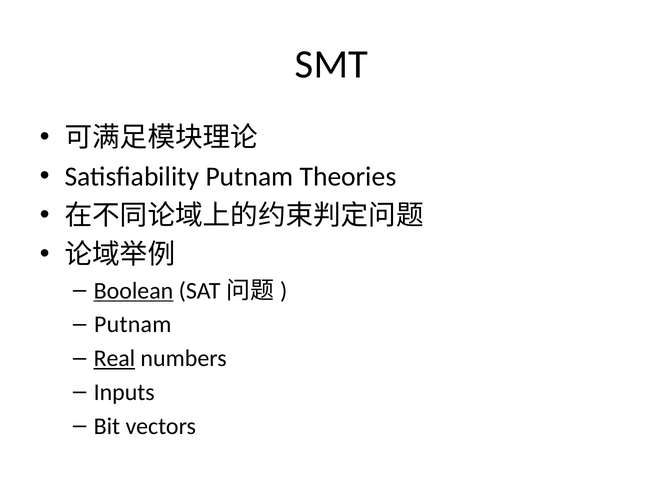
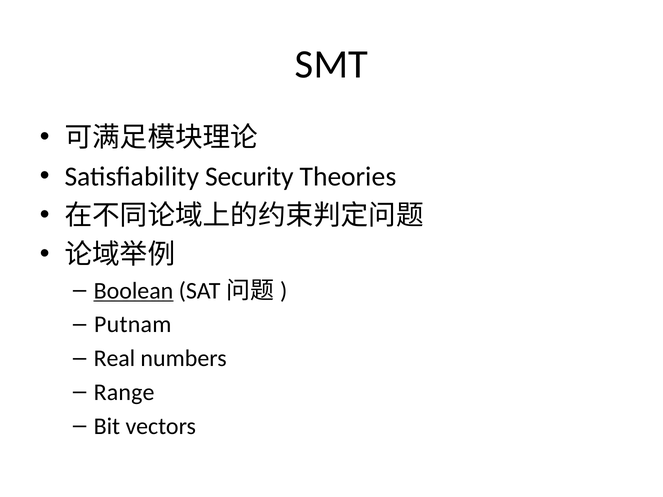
Satisfiability Putnam: Putnam -> Security
Real underline: present -> none
Inputs: Inputs -> Range
